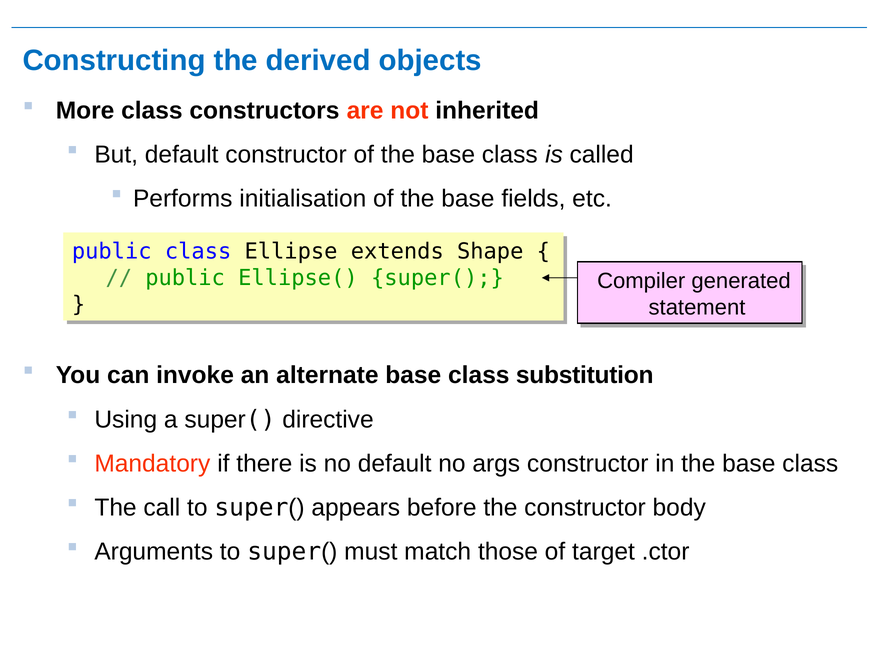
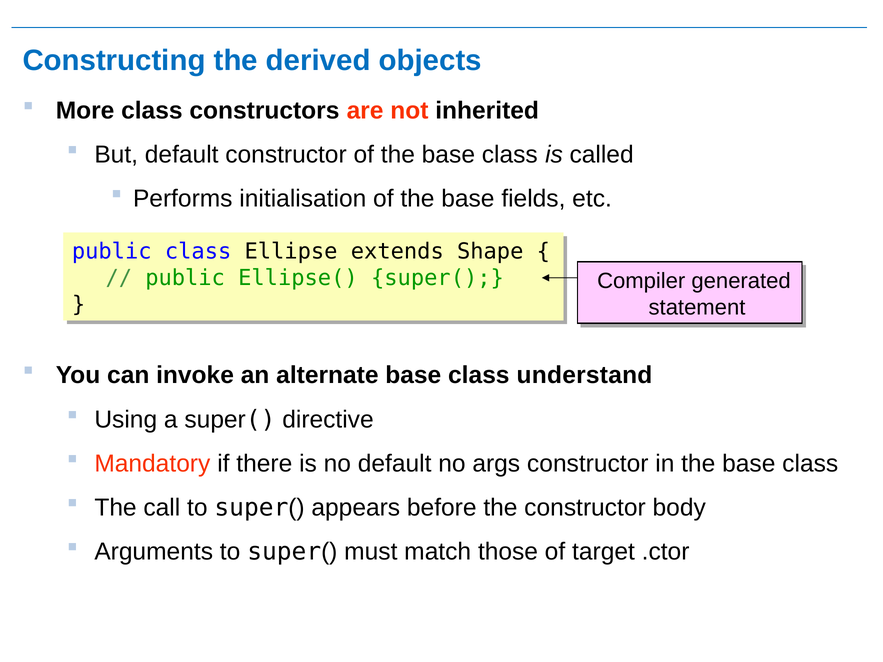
substitution: substitution -> understand
